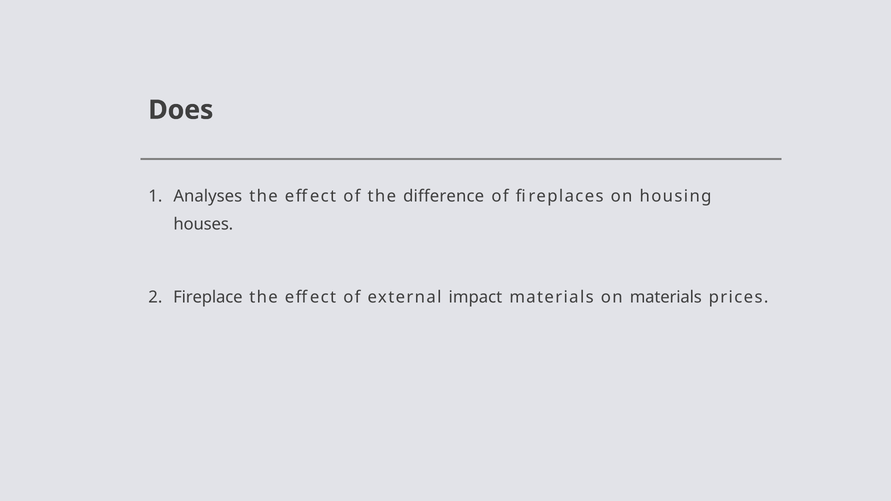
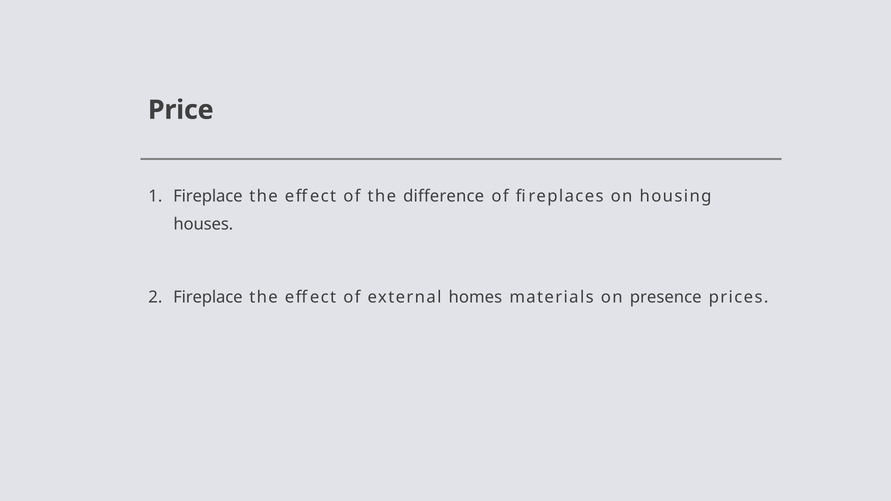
Does: Does -> Price
Analyses at (208, 196): Analyses -> Fireplace
impact: impact -> homes
on materials: materials -> presence
